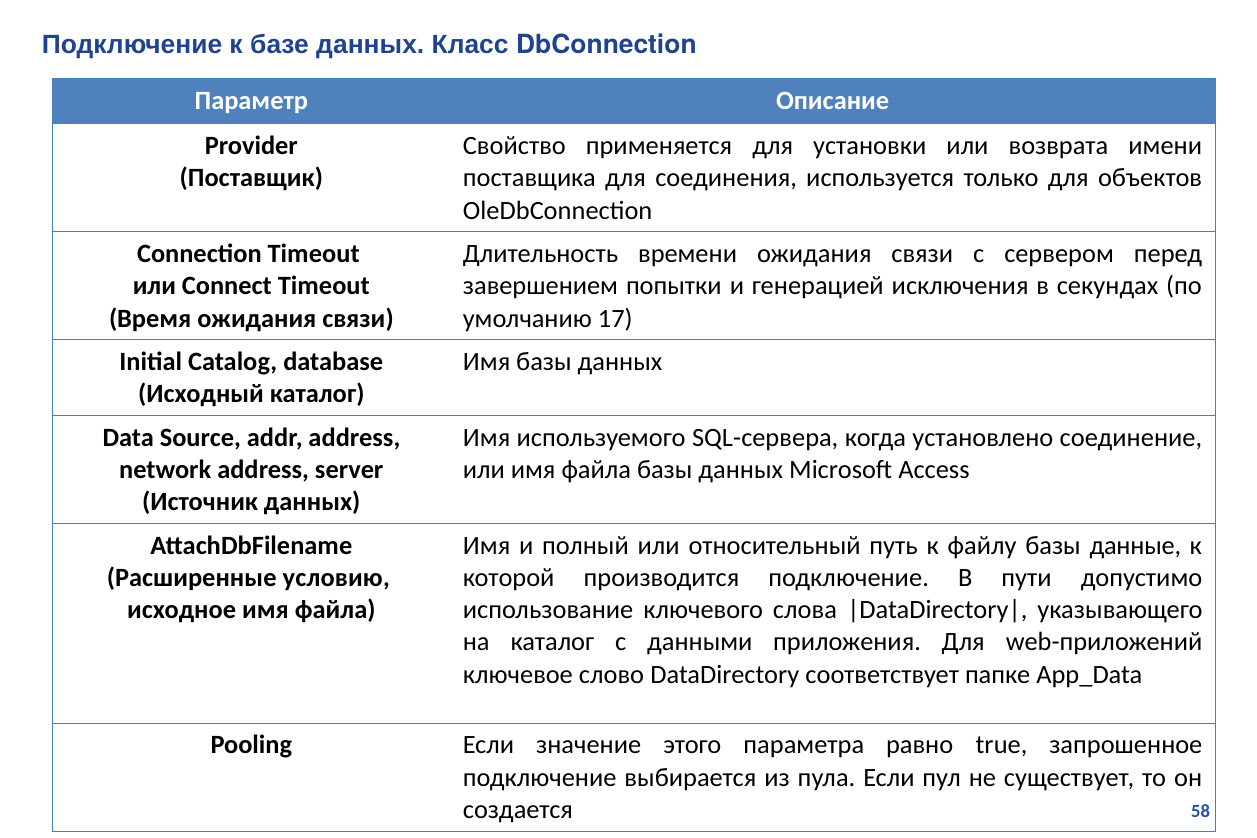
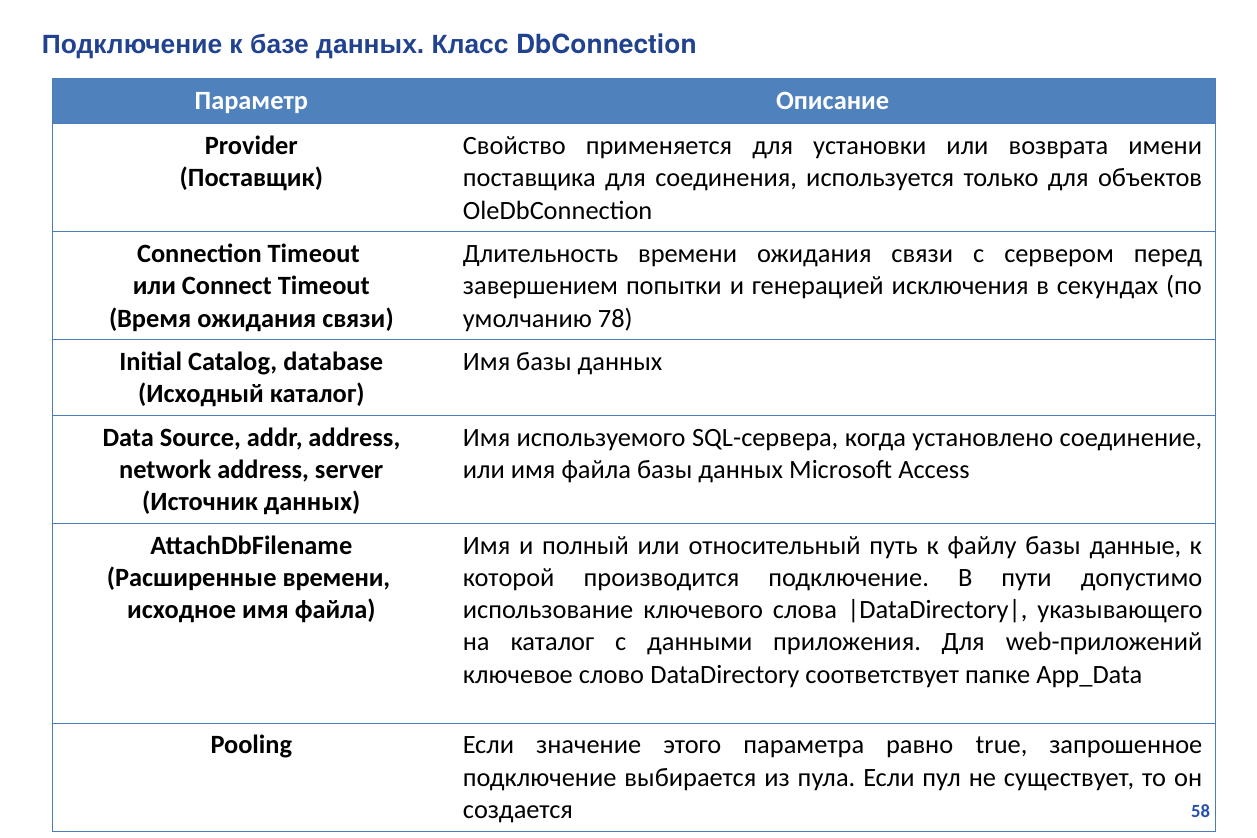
17: 17 -> 78
Расширенные условию: условию -> времени
